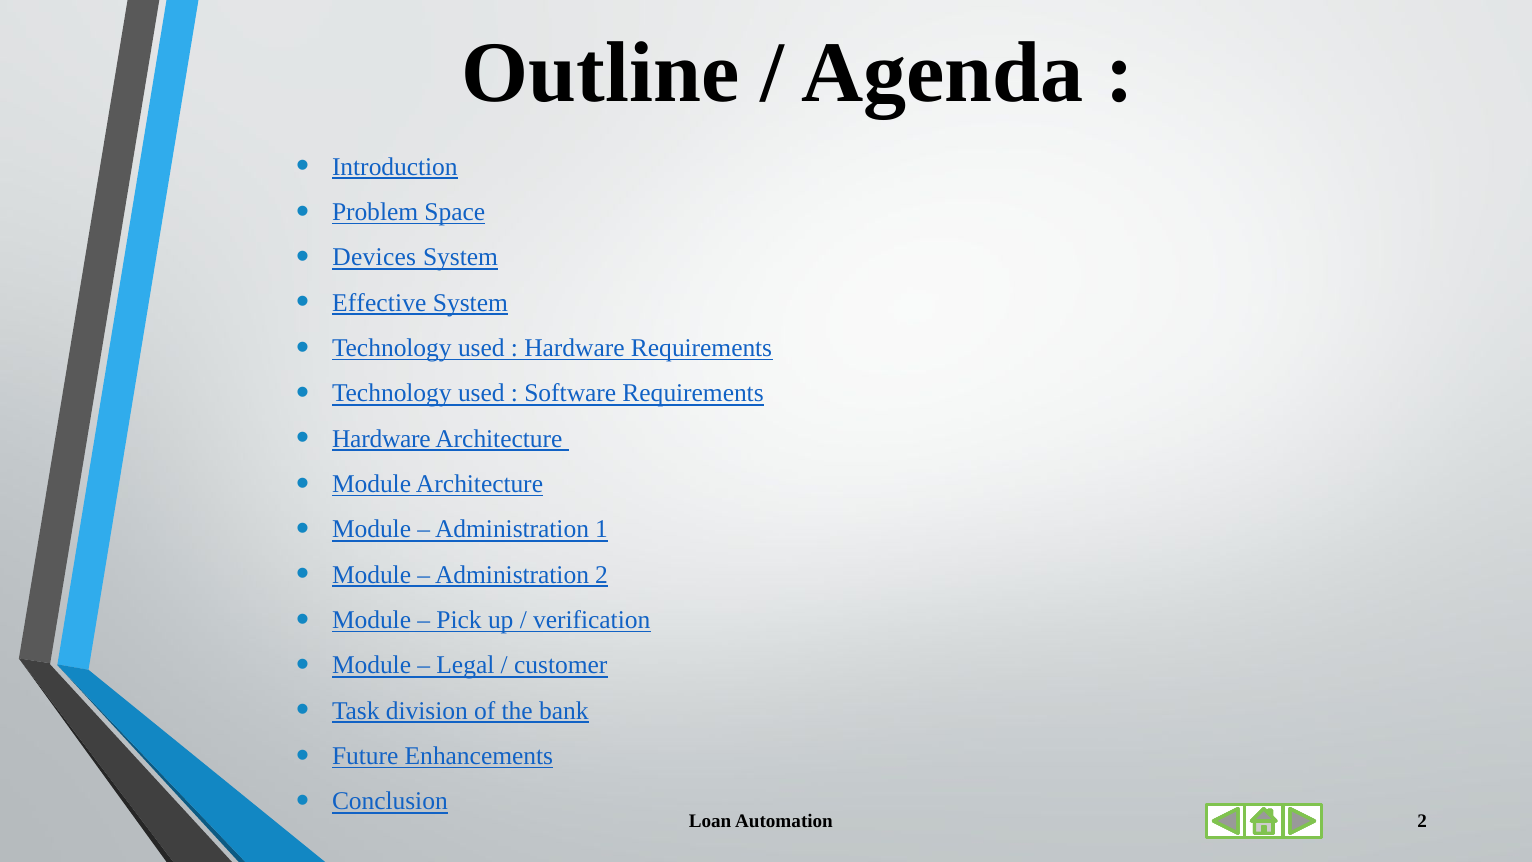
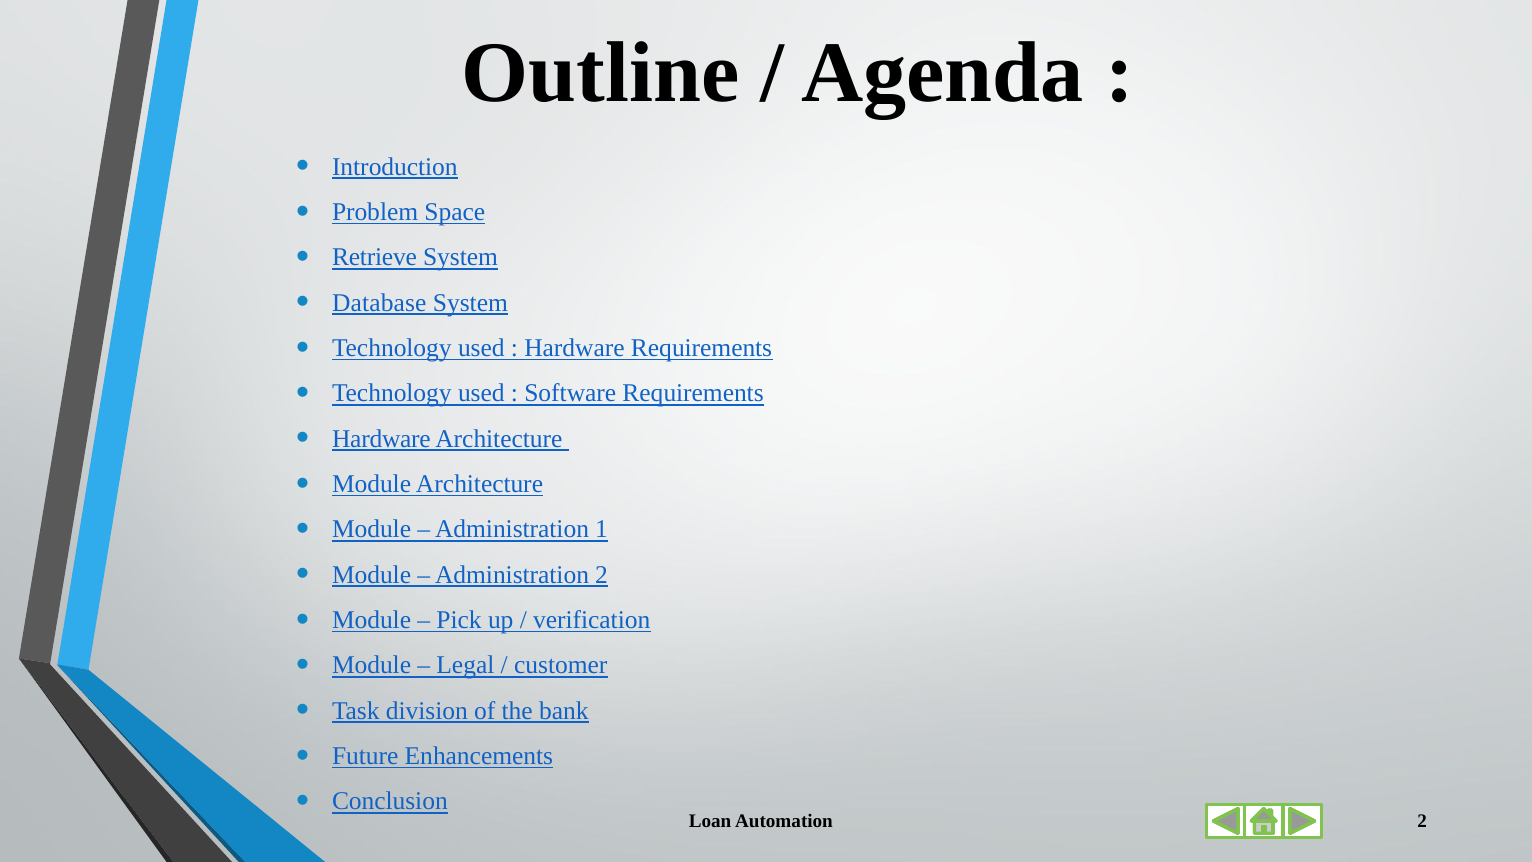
Devices: Devices -> Retrieve
Effective: Effective -> Database
